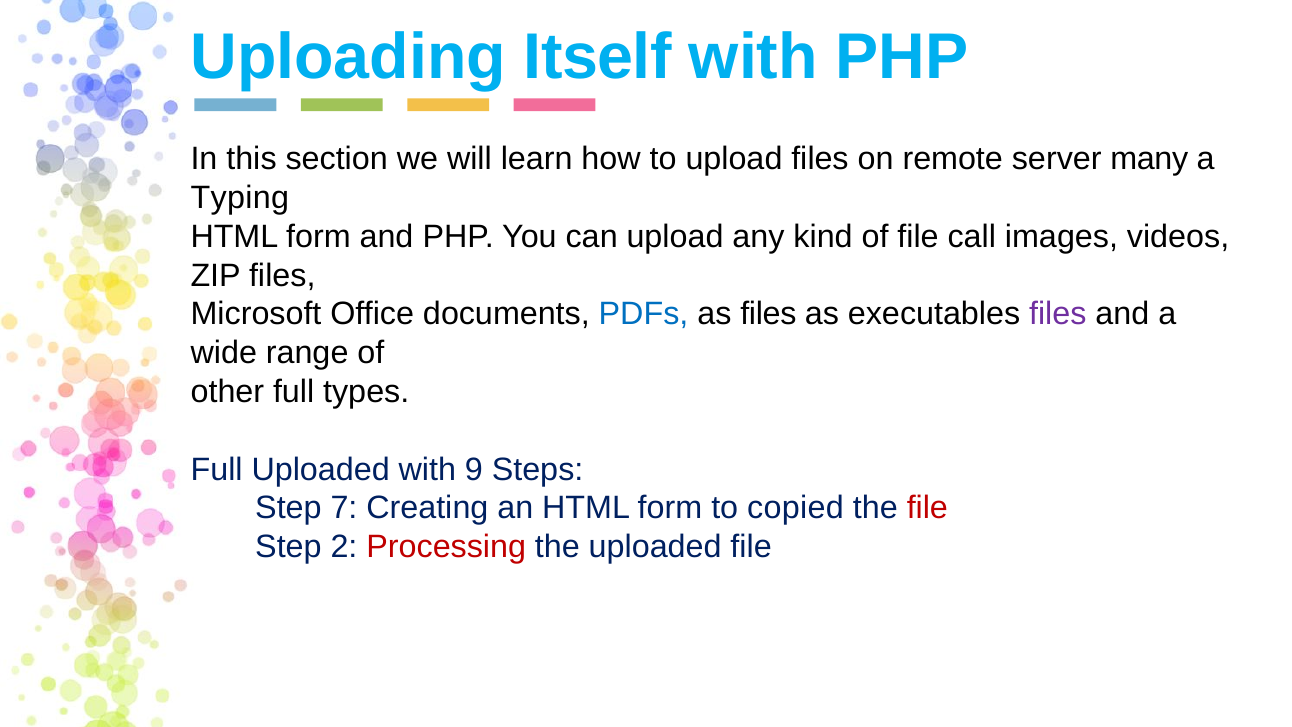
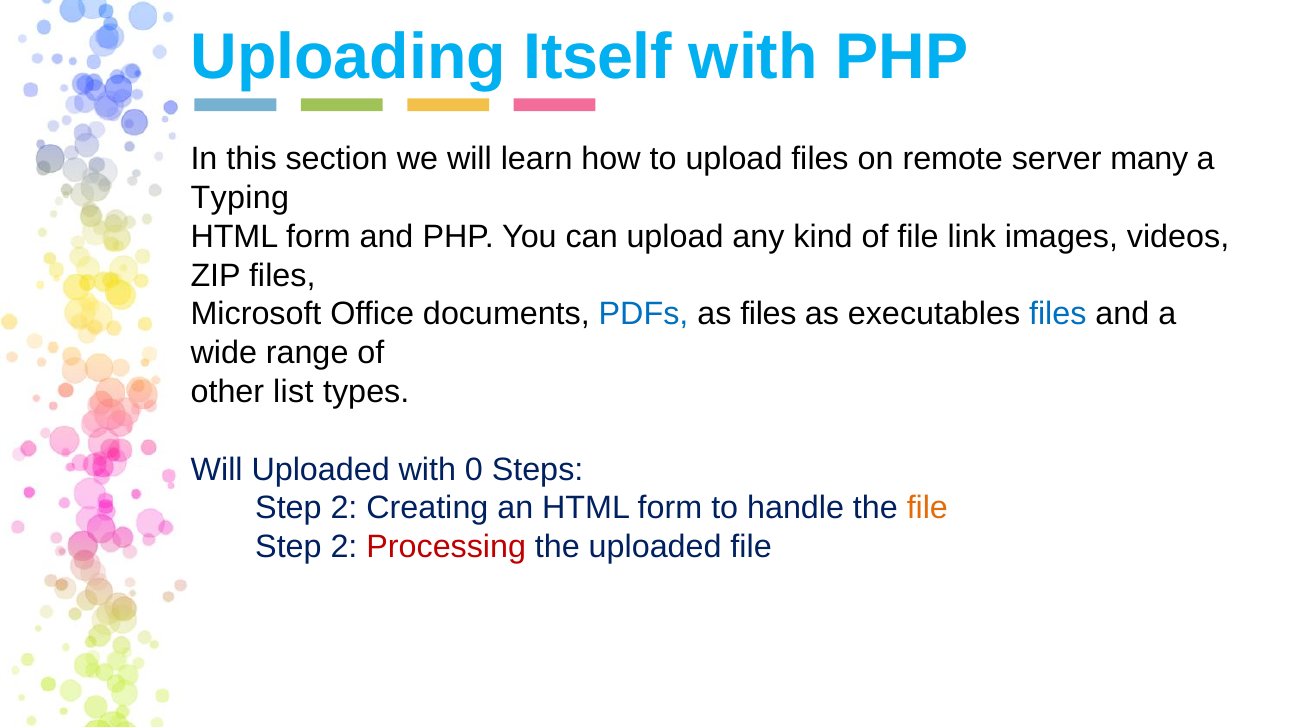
call: call -> link
files at (1058, 314) colour: purple -> blue
other full: full -> list
Full at (217, 469): Full -> Will
9: 9 -> 0
7 at (344, 508): 7 -> 2
copied: copied -> handle
file at (927, 508) colour: red -> orange
